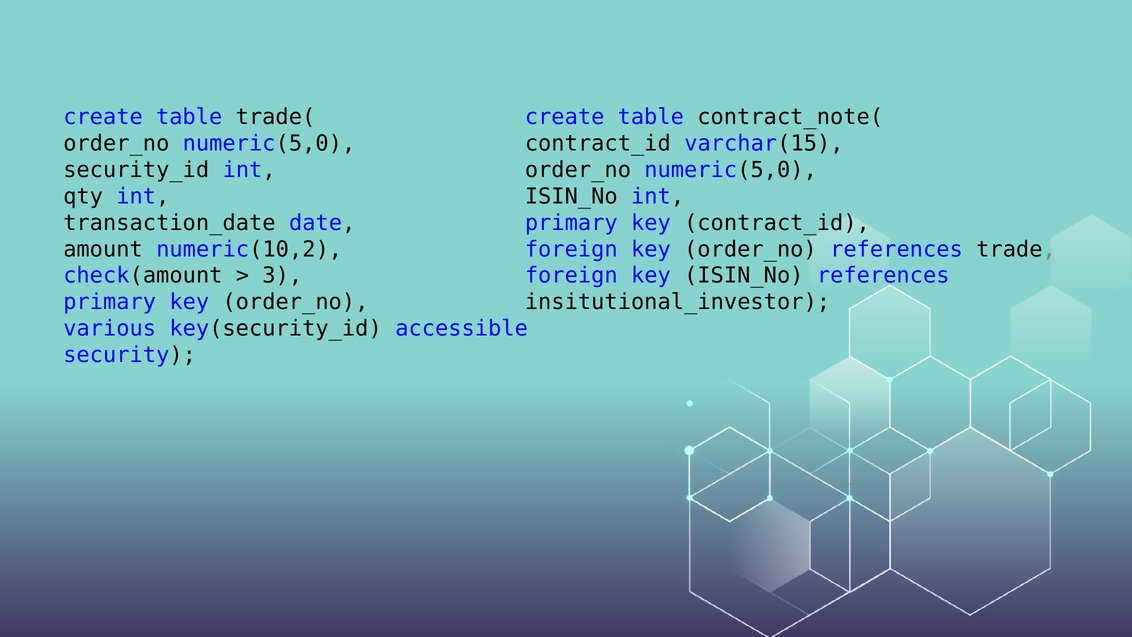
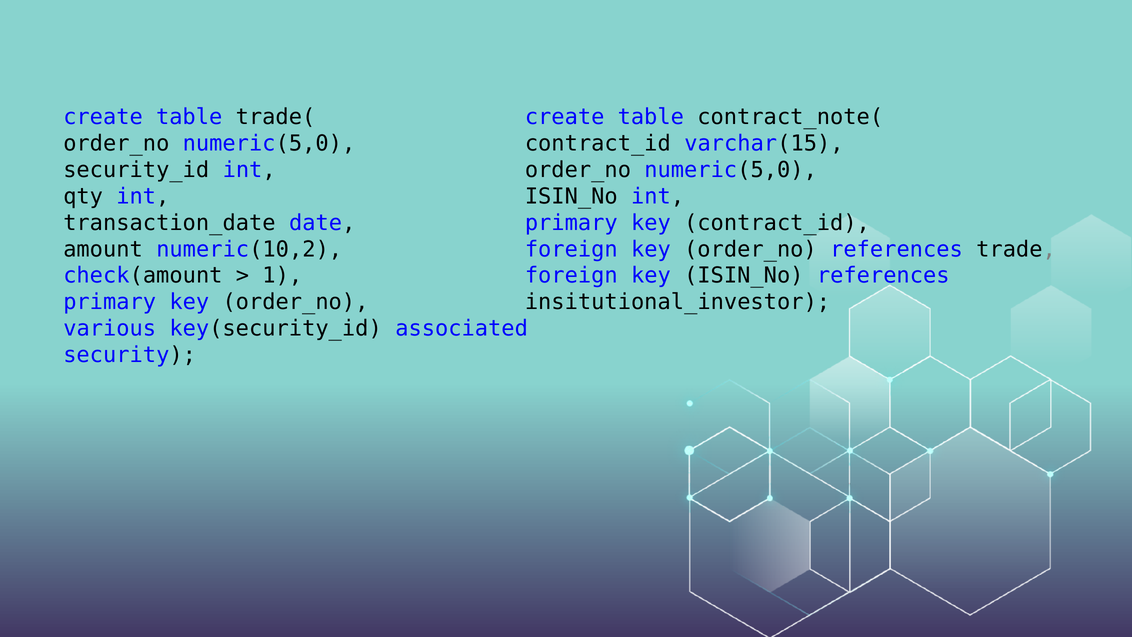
3: 3 -> 1
accessible: accessible -> associated
